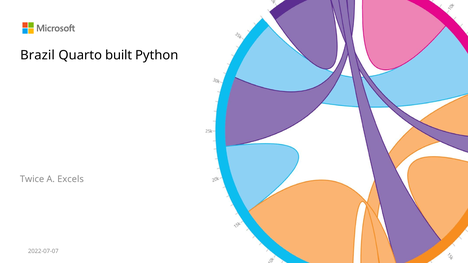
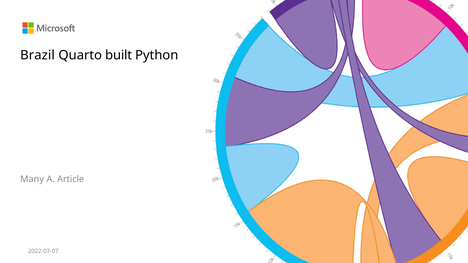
Twice: Twice -> Many
Excels: Excels -> Article
